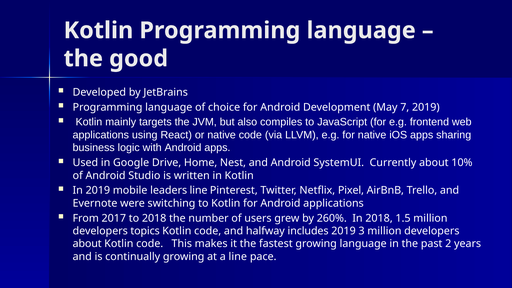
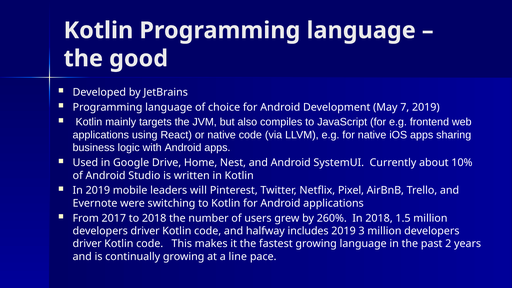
leaders line: line -> will
topics at (145, 231): topics -> driver
about at (87, 244): about -> driver
